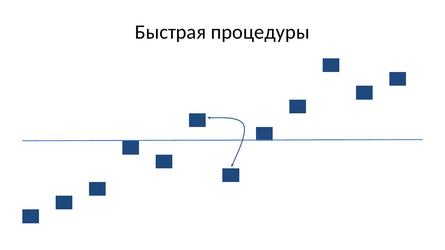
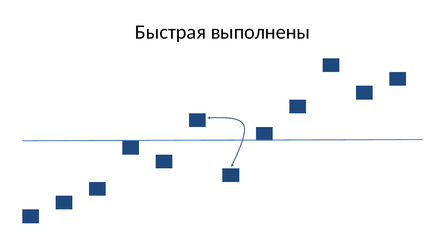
процедуры: процедуры -> выполнены
